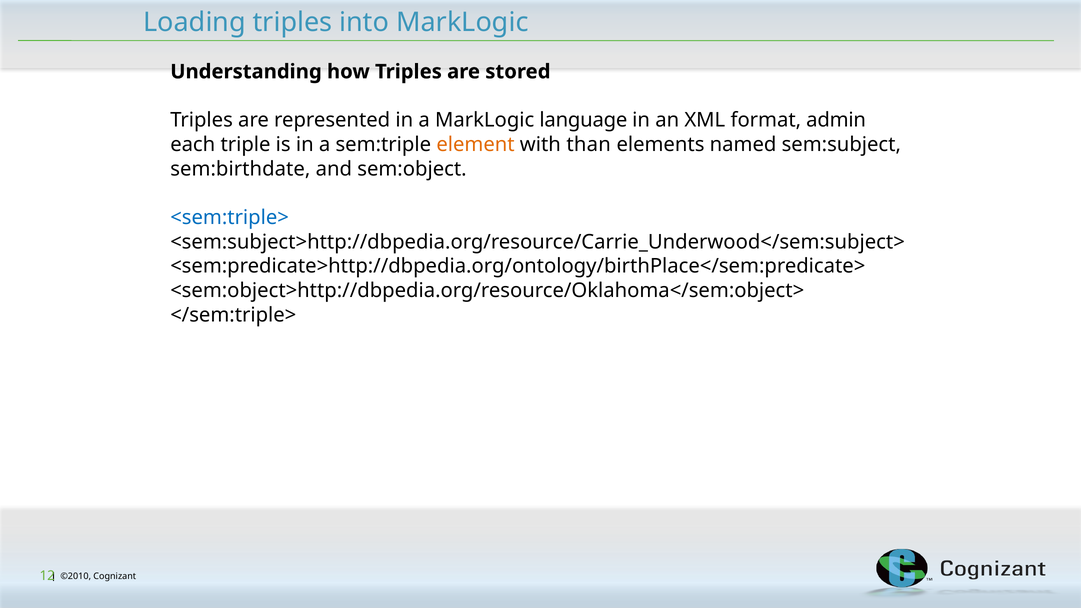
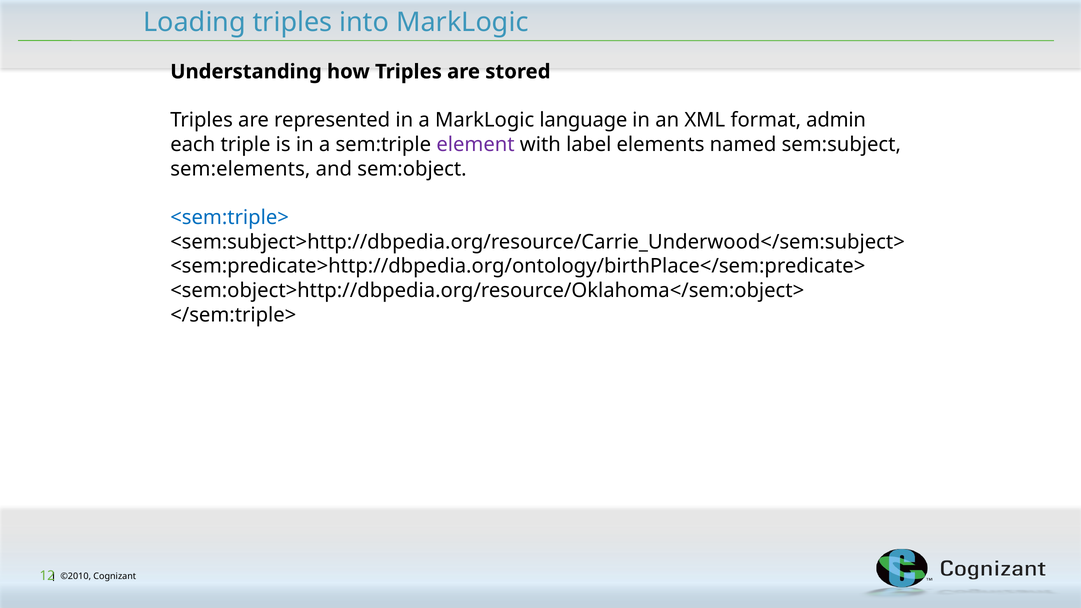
element colour: orange -> purple
than: than -> label
sem:birthdate: sem:birthdate -> sem:elements
